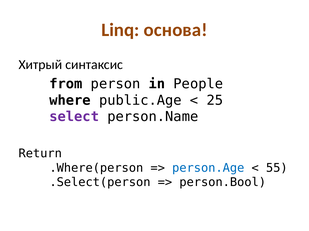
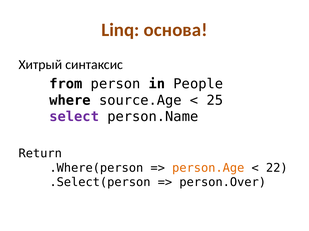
public.Age: public.Age -> source.Age
person.Age colour: blue -> orange
55: 55 -> 22
person.Bool: person.Bool -> person.Over
